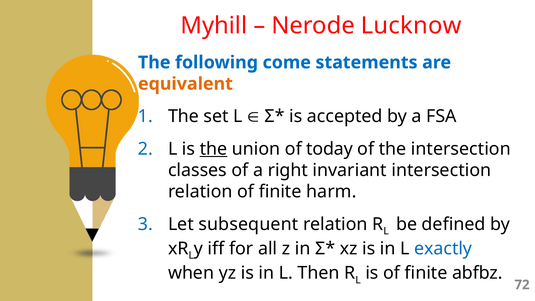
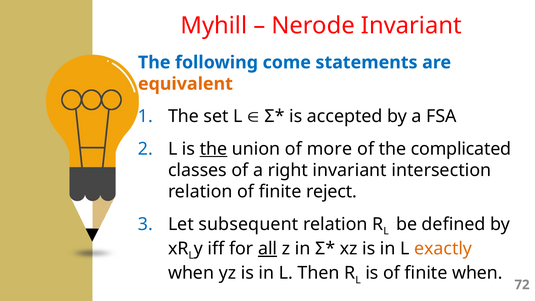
Nerode Lucknow: Lucknow -> Invariant
today: today -> more
the intersection: intersection -> complicated
harm: harm -> reject
all underline: none -> present
exactly colour: blue -> orange
finite abfbz: abfbz -> when
